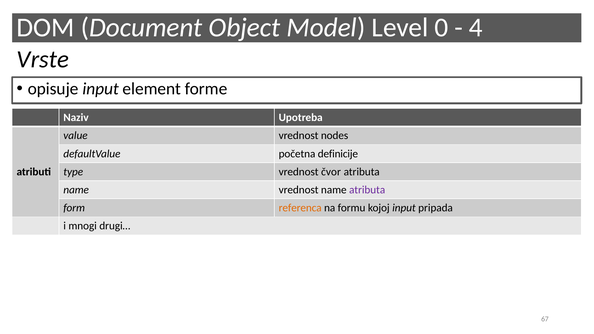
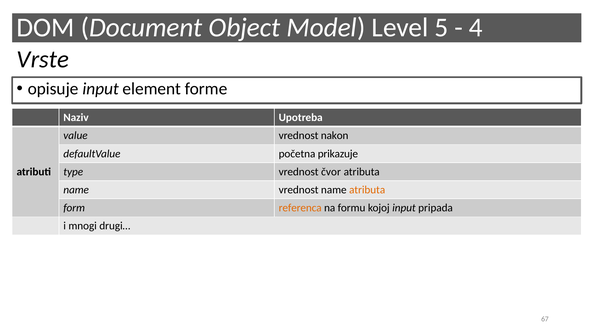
0: 0 -> 5
nodes: nodes -> nakon
definicije: definicije -> prikazuje
atributa at (367, 190) colour: purple -> orange
